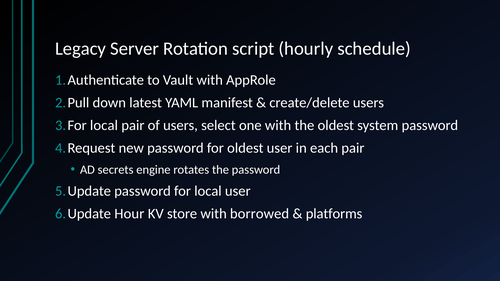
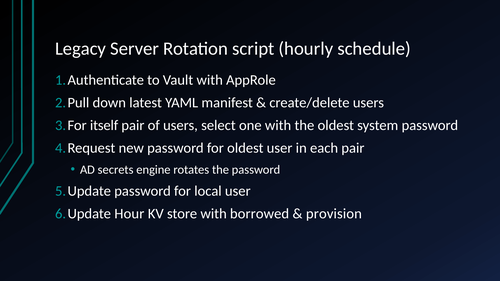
local at (104, 125): local -> itself
platforms: platforms -> provision
